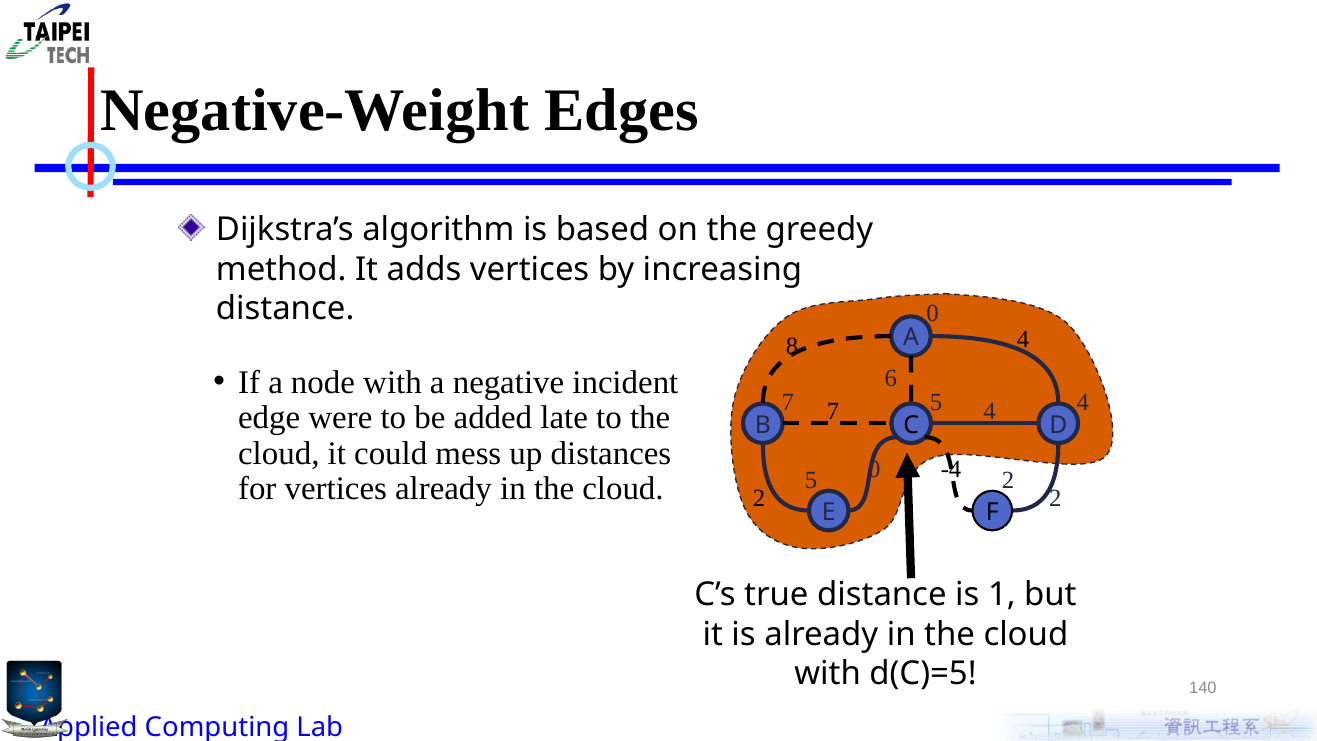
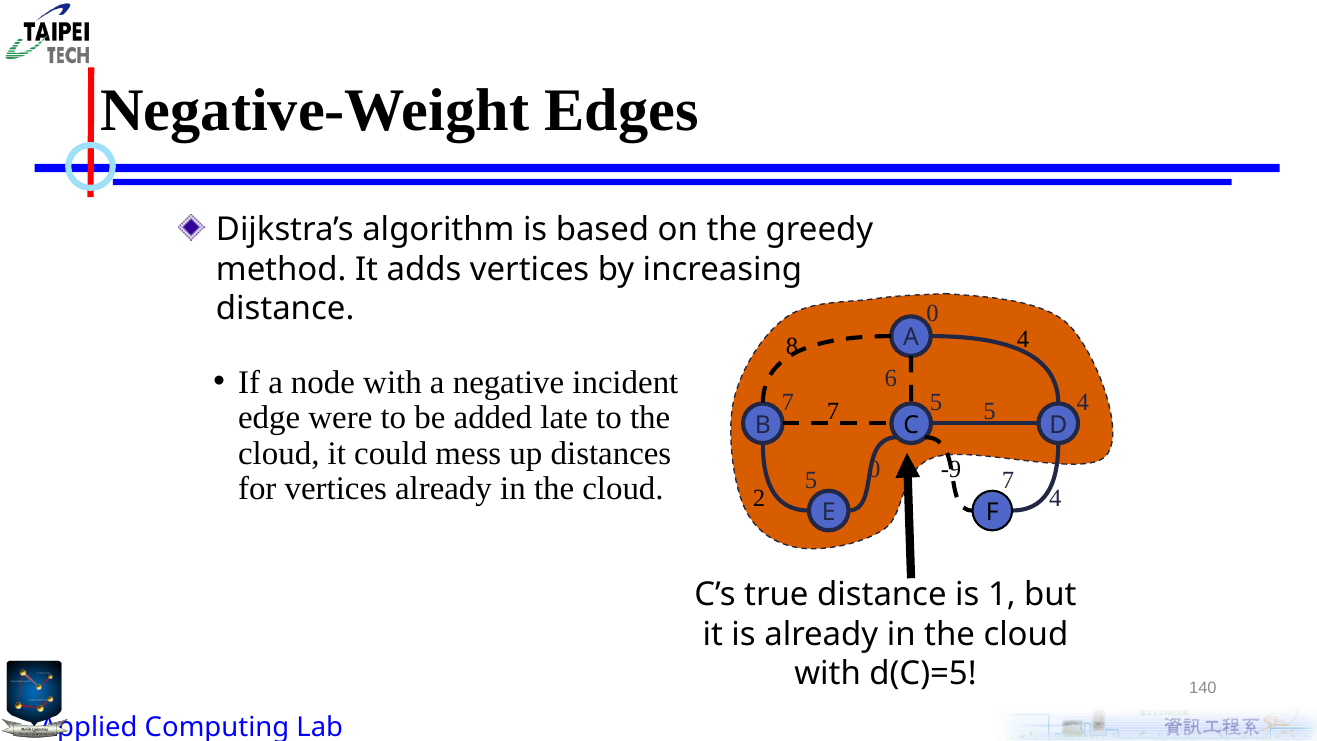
4 at (990, 412): 4 -> 5
-4: -4 -> -9
2 at (1008, 480): 2 -> 7
2 2: 2 -> 4
